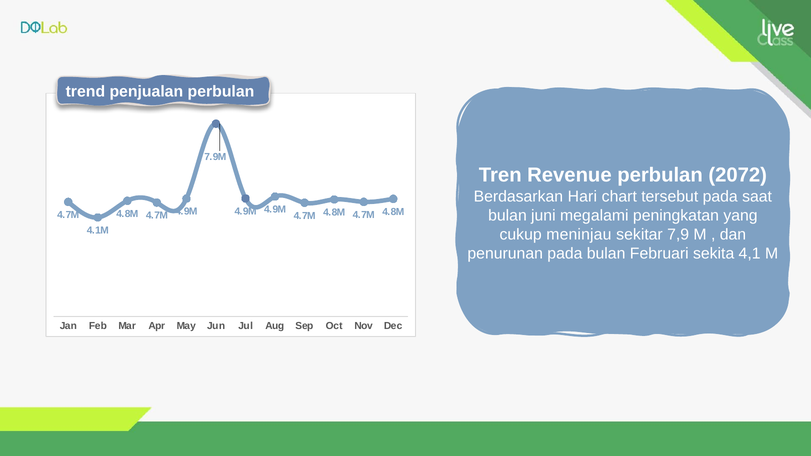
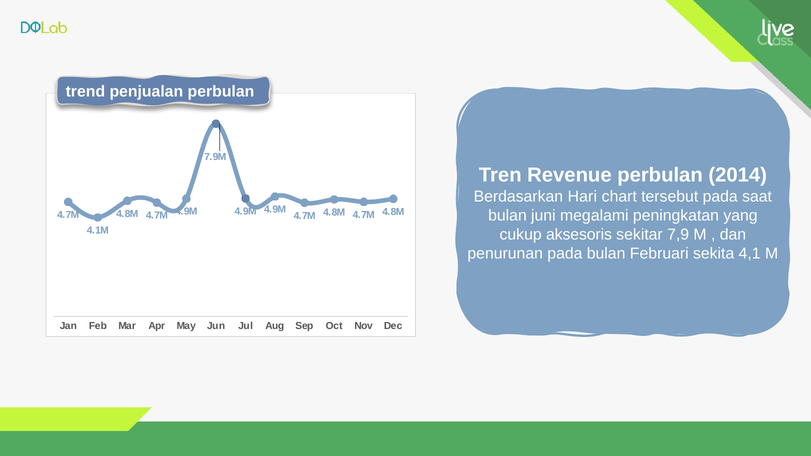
2072: 2072 -> 2014
meninjau: meninjau -> aksesoris
